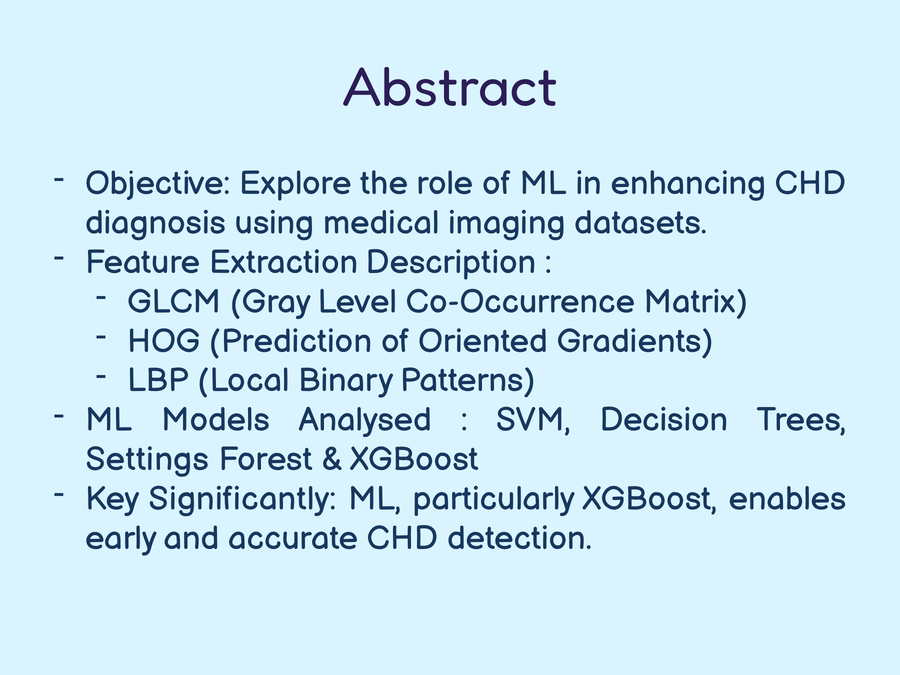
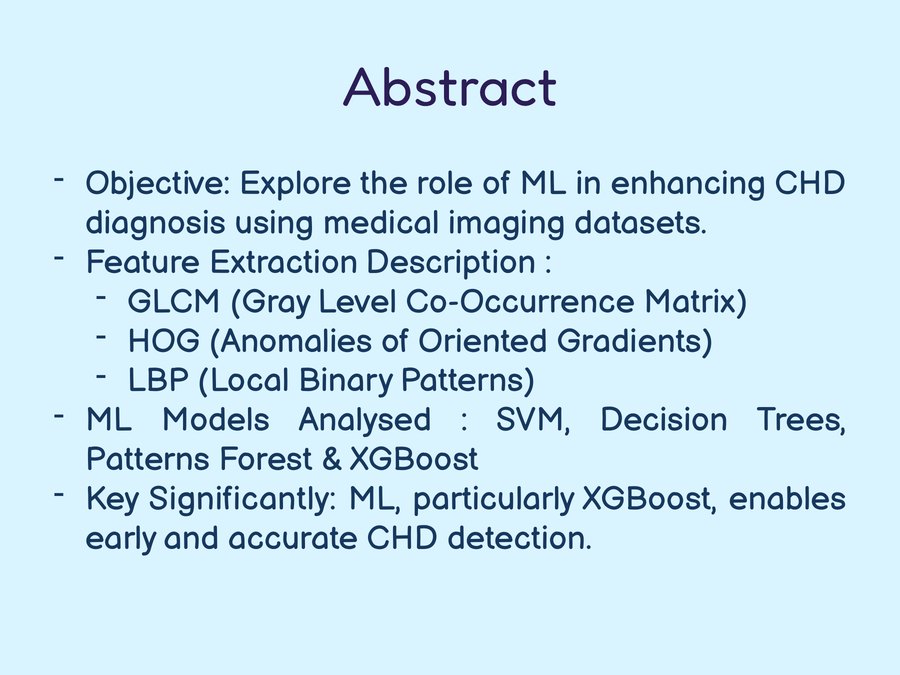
Prediction: Prediction -> Anomalies
Settings at (147, 459): Settings -> Patterns
